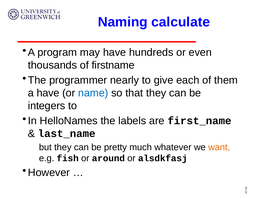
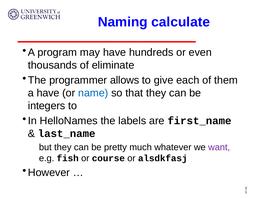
firstname: firstname -> eliminate
nearly: nearly -> allows
want colour: orange -> purple
around: around -> course
